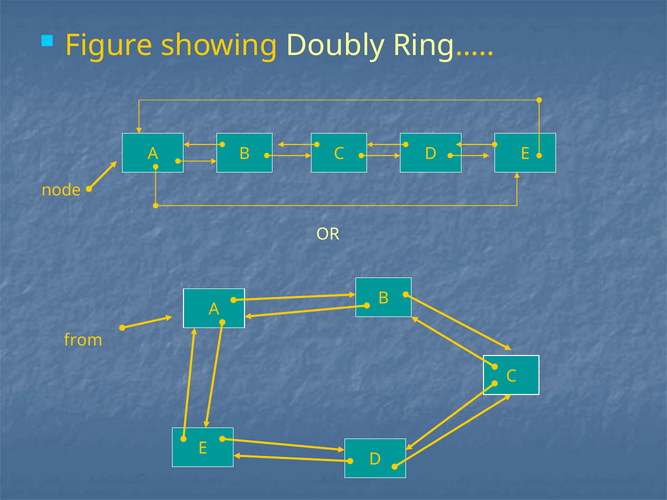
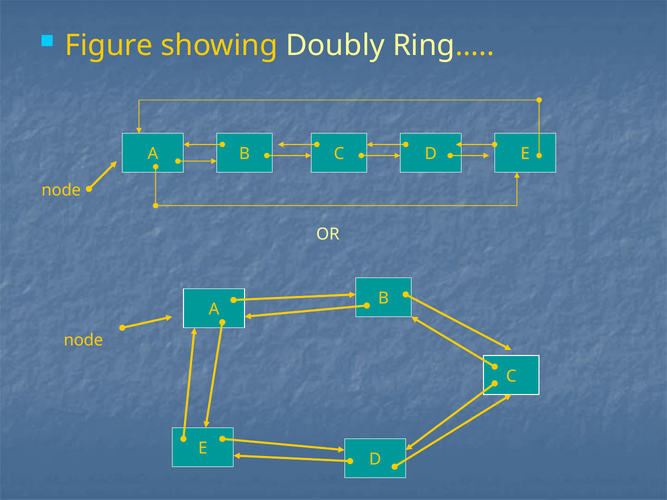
from at (83, 340): from -> node
